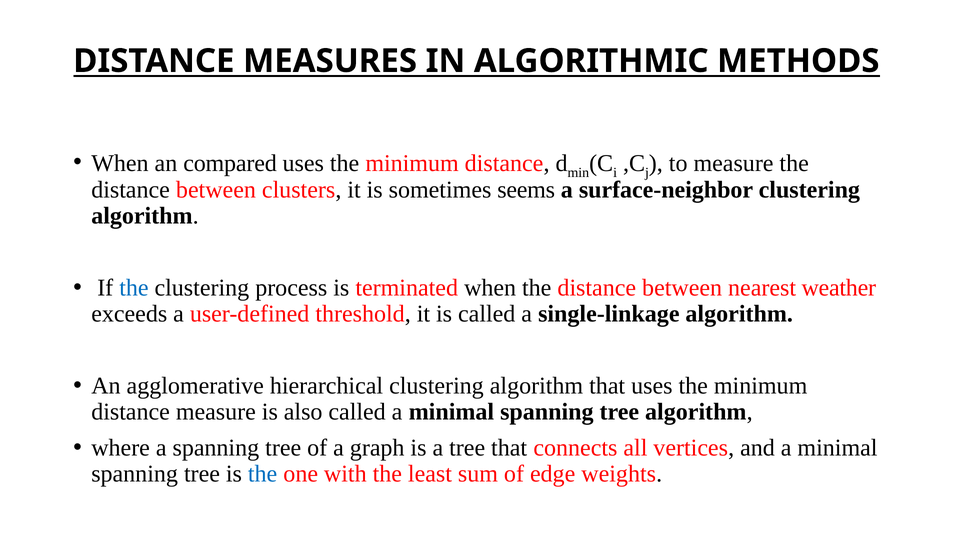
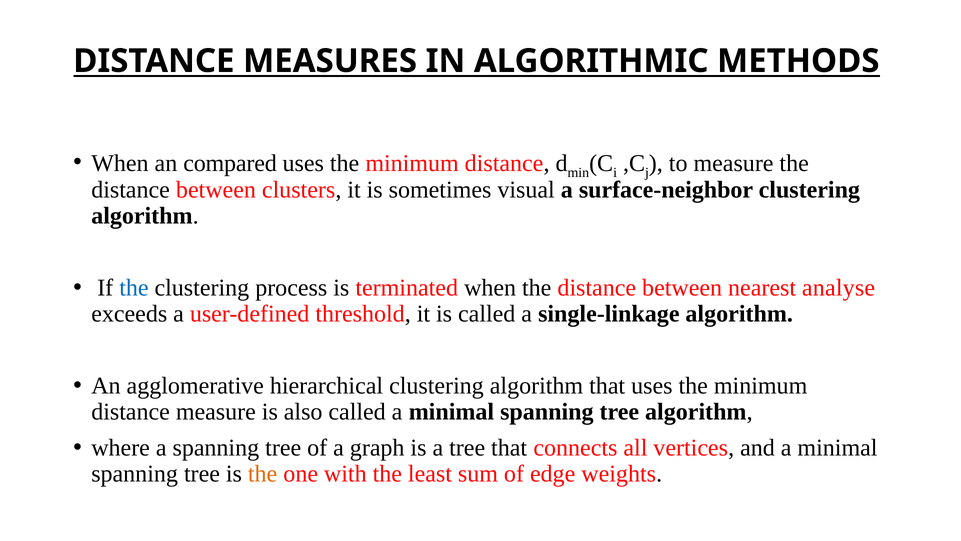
seems: seems -> visual
weather: weather -> analyse
the at (263, 473) colour: blue -> orange
